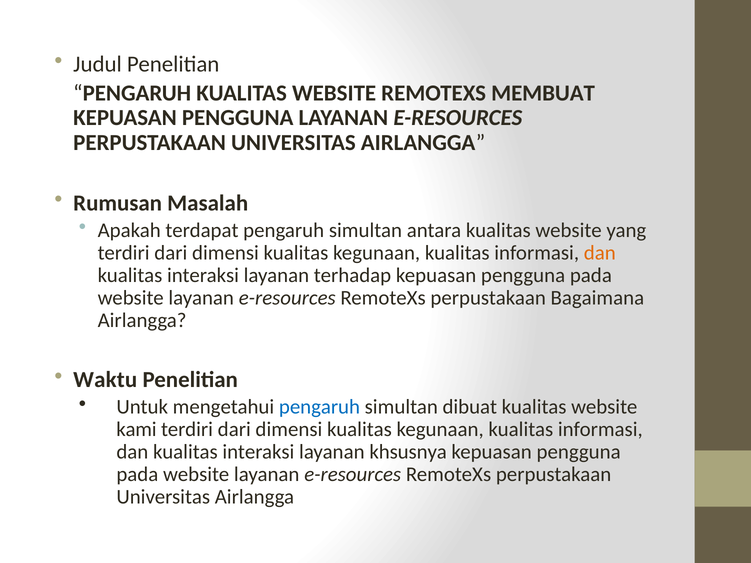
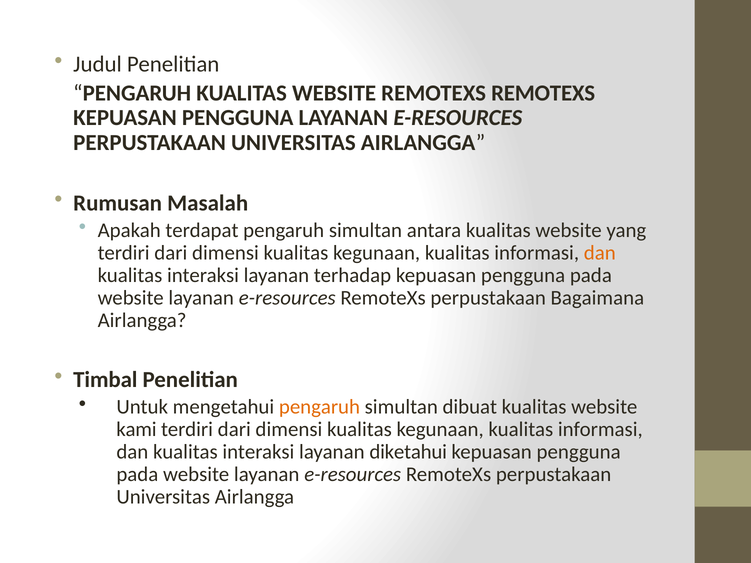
REMOTEXS MEMBUAT: MEMBUAT -> REMOTEXS
Waktu: Waktu -> Timbal
pengaruh at (319, 407) colour: blue -> orange
khsusnya: khsusnya -> diketahui
